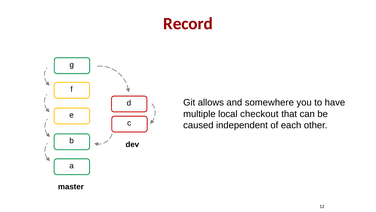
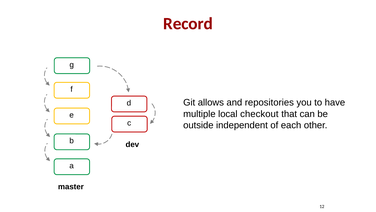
somewhere: somewhere -> repositories
caused: caused -> outside
